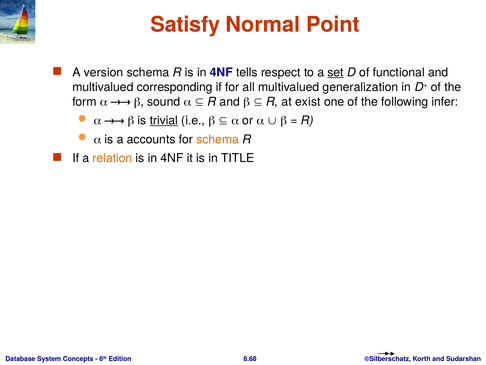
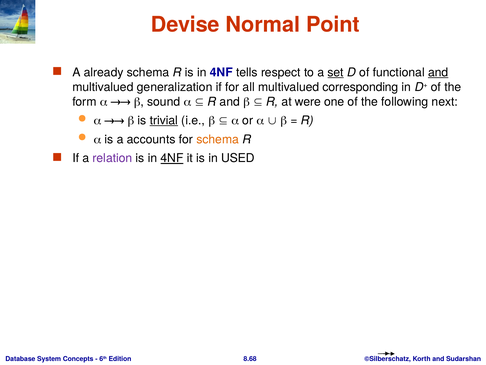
Satisfy: Satisfy -> Devise
version: version -> already
and at (438, 72) underline: none -> present
corresponding: corresponding -> generalization
generalization: generalization -> corresponding
exist: exist -> were
infer: infer -> next
relation colour: orange -> purple
4NF at (172, 158) underline: none -> present
TITLE: TITLE -> USED
